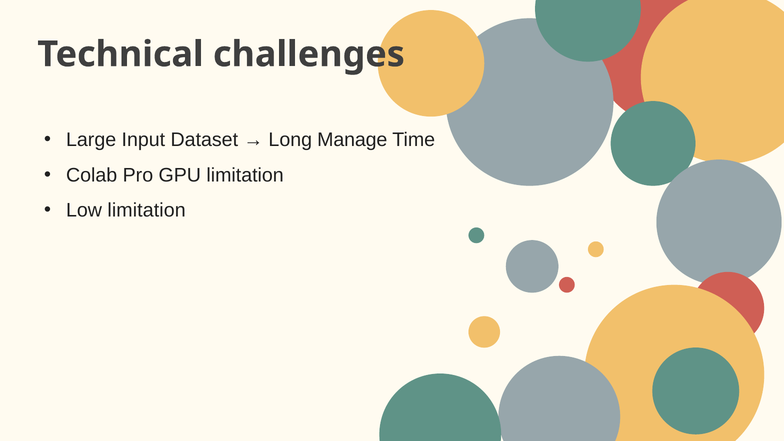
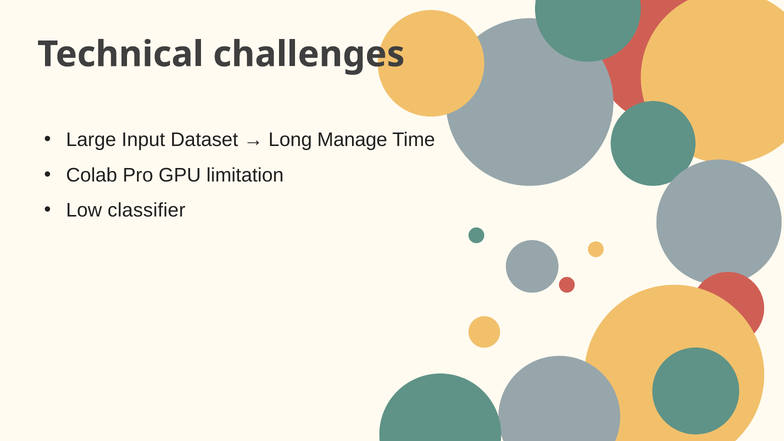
Low limitation: limitation -> classifier
